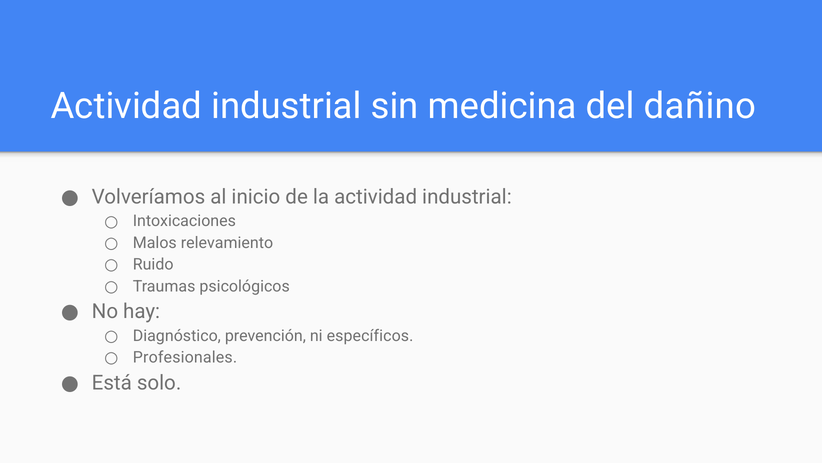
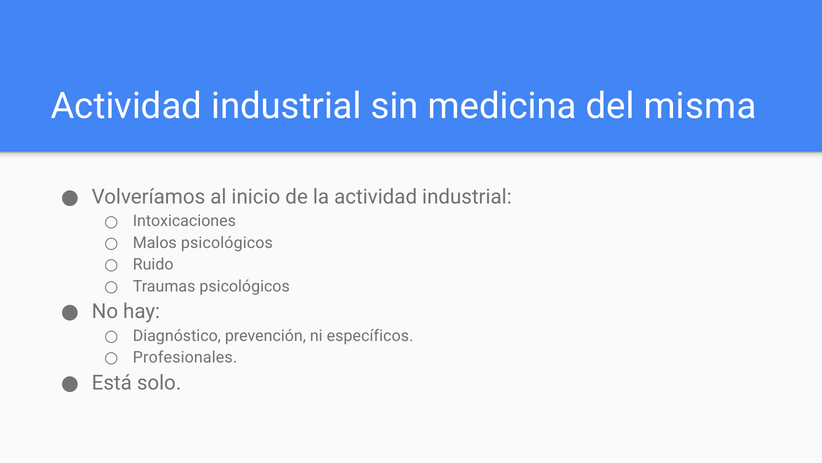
dañino: dañino -> misma
Malos relevamiento: relevamiento -> psicológicos
